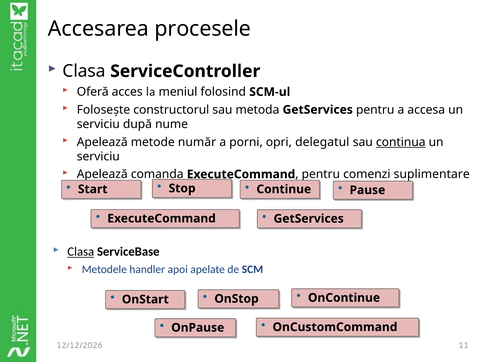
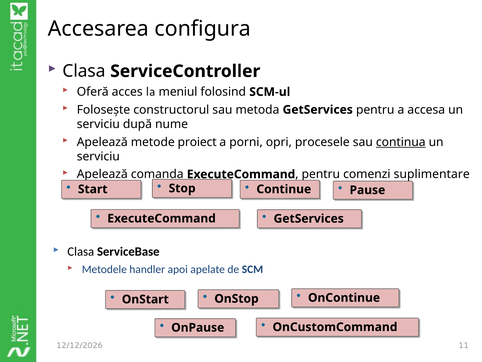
procesele: procesele -> configura
număr: număr -> proiect
delegatul: delegatul -> procesele
Clasa at (81, 251) underline: present -> none
